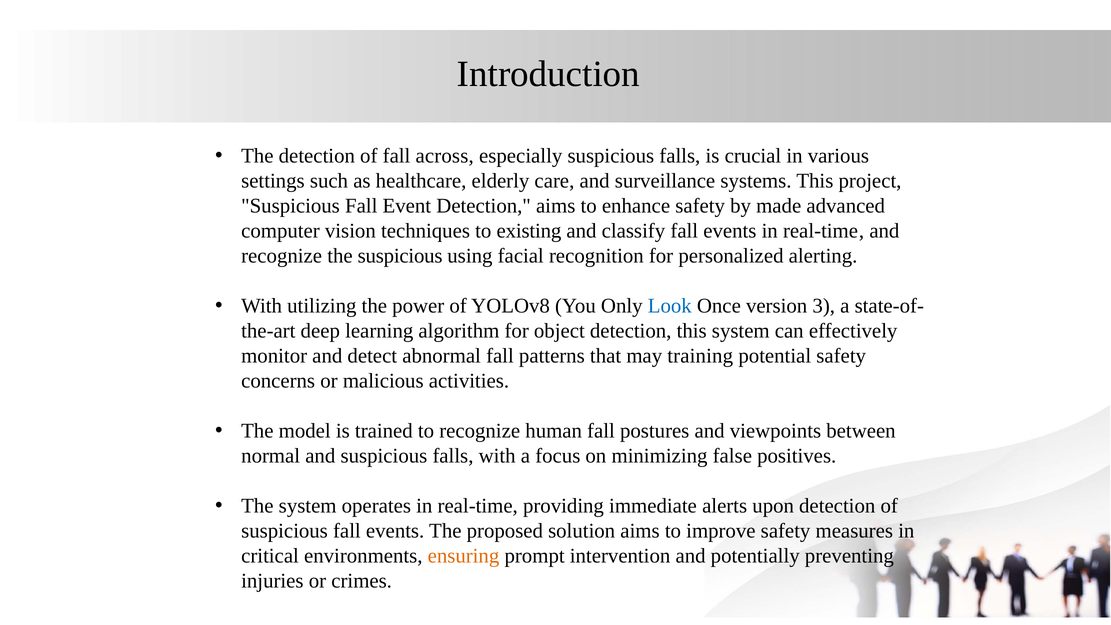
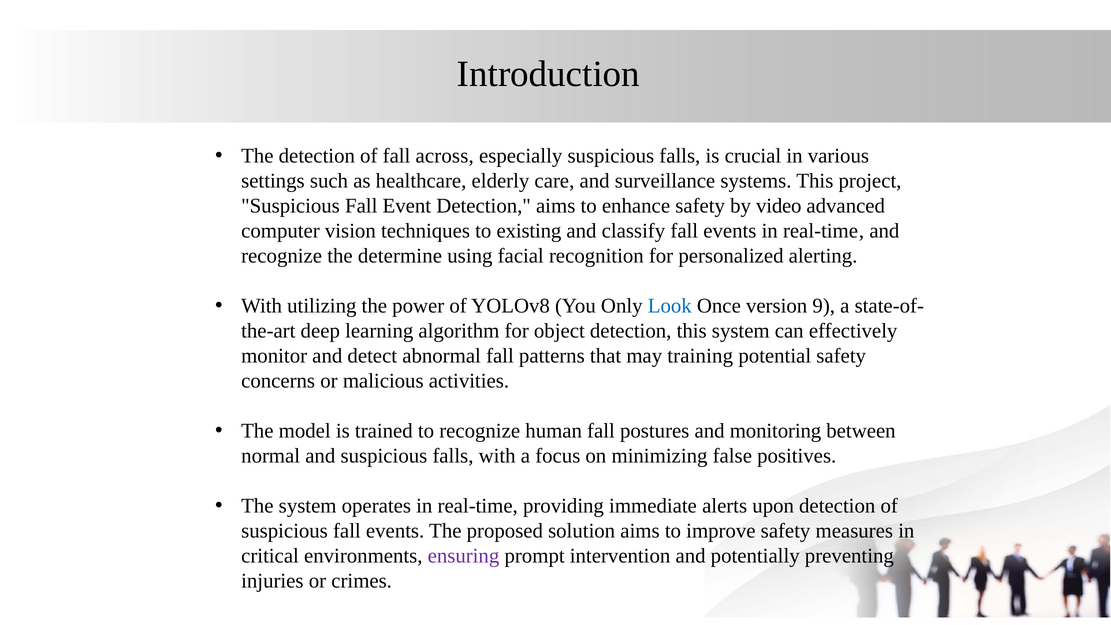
made: made -> video
the suspicious: suspicious -> determine
3: 3 -> 9
viewpoints: viewpoints -> monitoring
ensuring colour: orange -> purple
